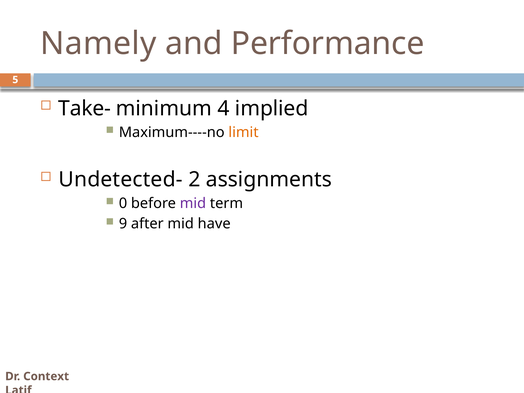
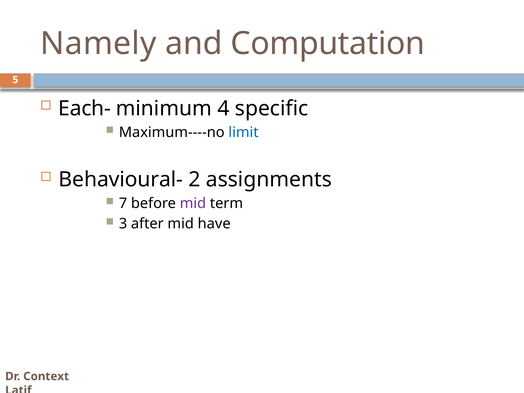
Performance: Performance -> Computation
Take-: Take- -> Each-
implied: implied -> specific
limit colour: orange -> blue
Undetected-: Undetected- -> Behavioural-
0: 0 -> 7
9: 9 -> 3
